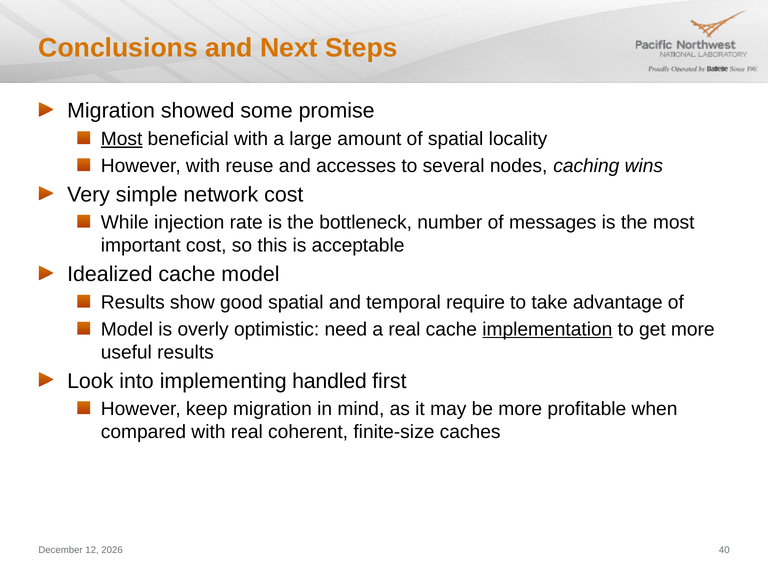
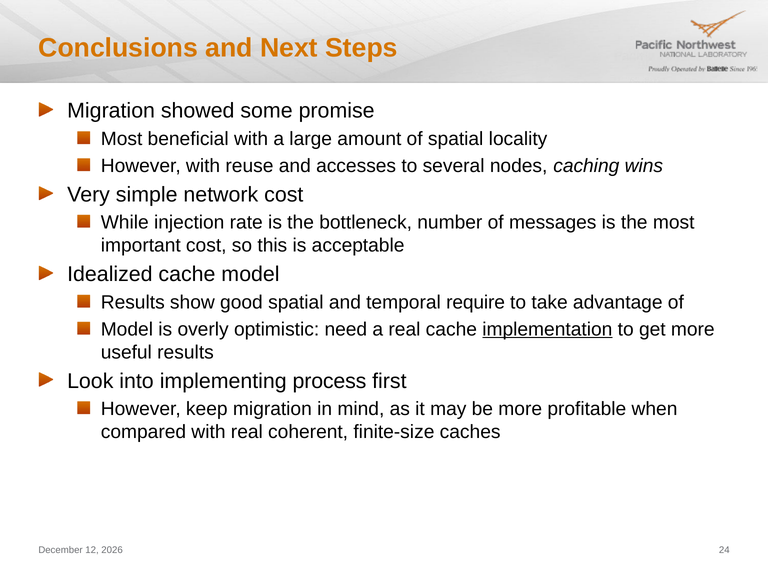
Most at (122, 139) underline: present -> none
handled: handled -> process
40: 40 -> 24
